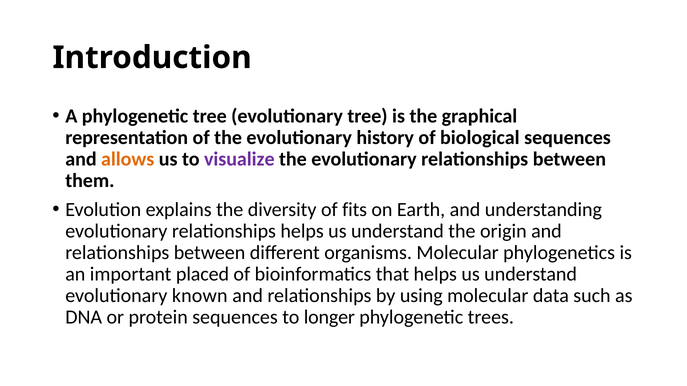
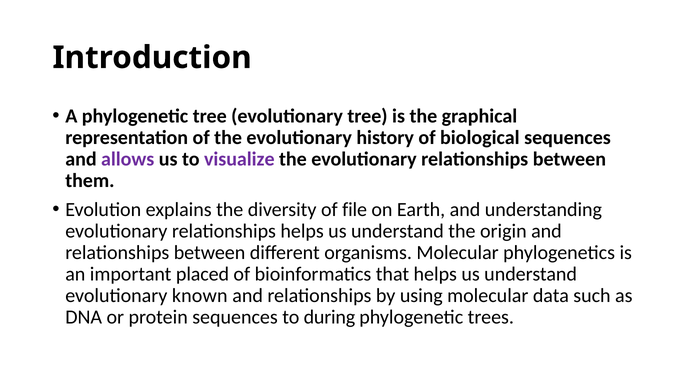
allows colour: orange -> purple
fits: fits -> file
longer: longer -> during
